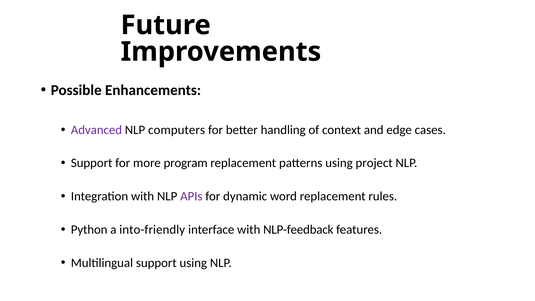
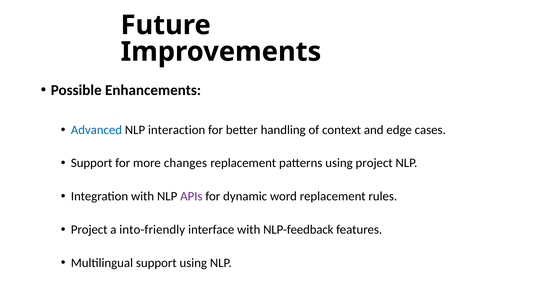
Advanced colour: purple -> blue
computers: computers -> interaction
program: program -> changes
Python at (89, 230): Python -> Project
